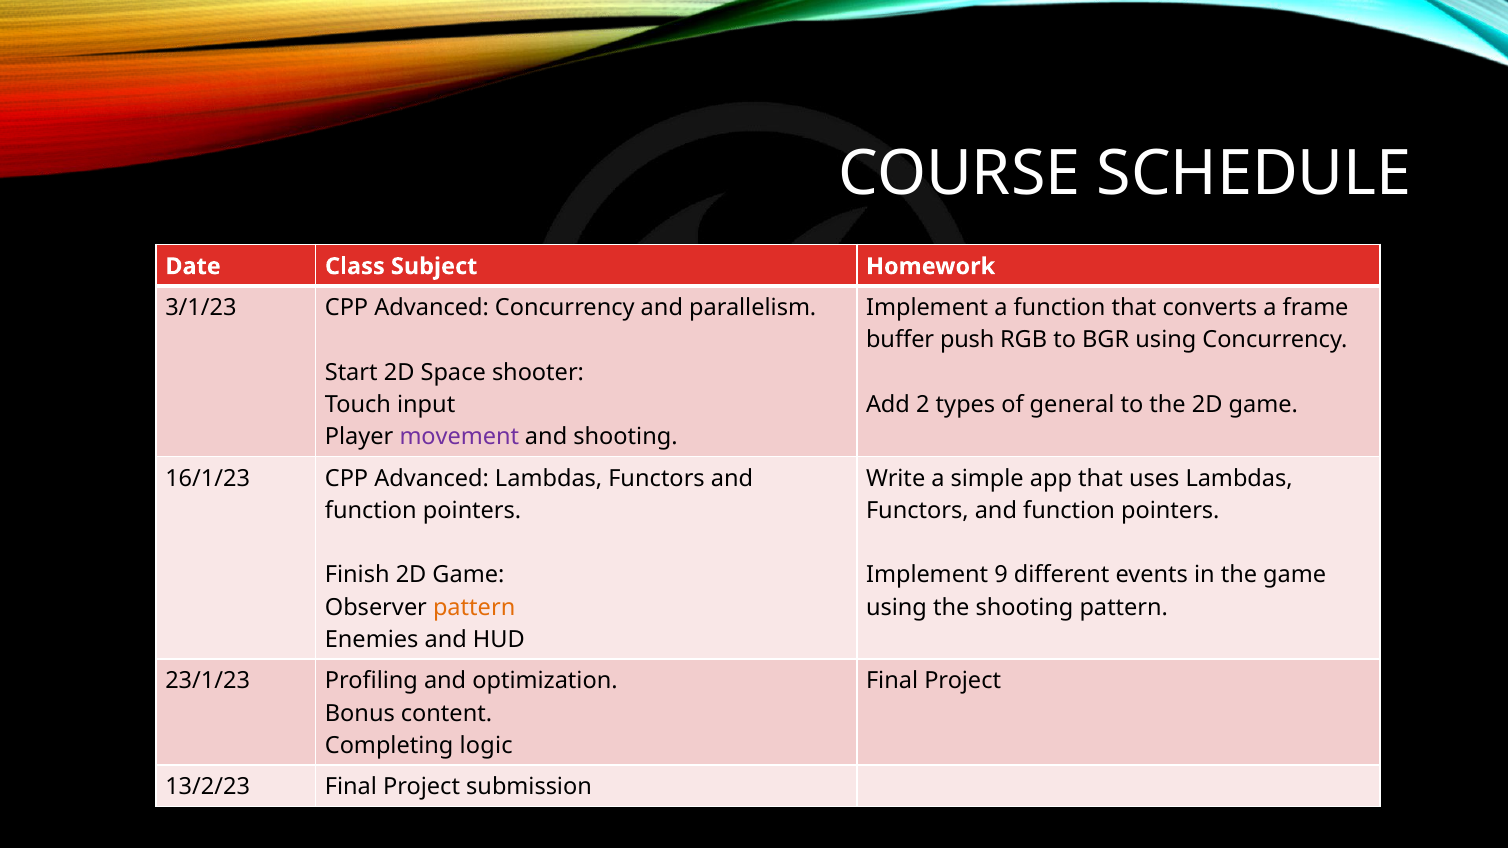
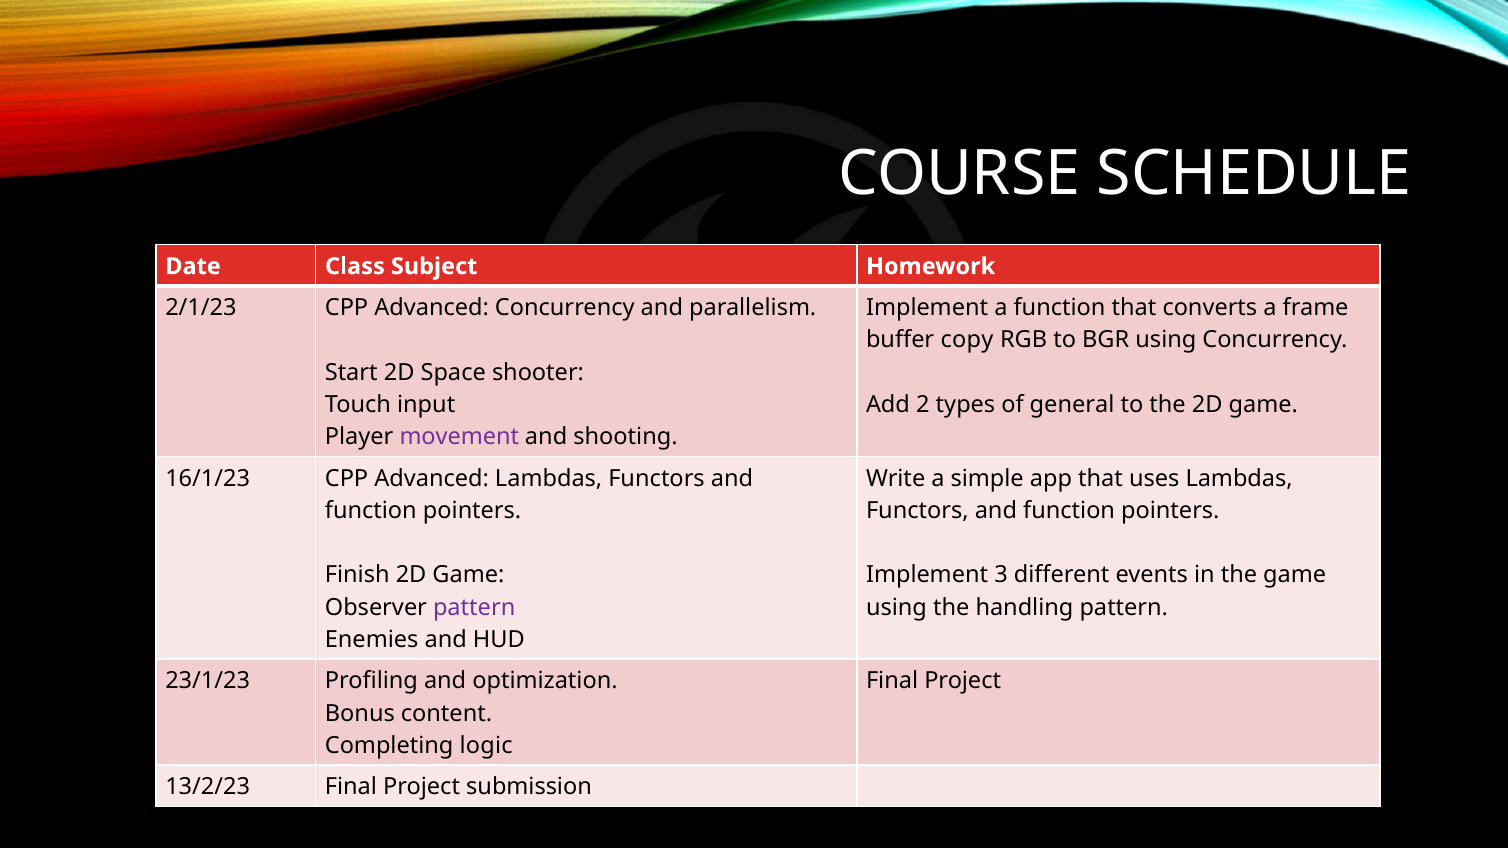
3/1/23: 3/1/23 -> 2/1/23
push: push -> copy
9: 9 -> 3
pattern at (474, 607) colour: orange -> purple
the shooting: shooting -> handling
